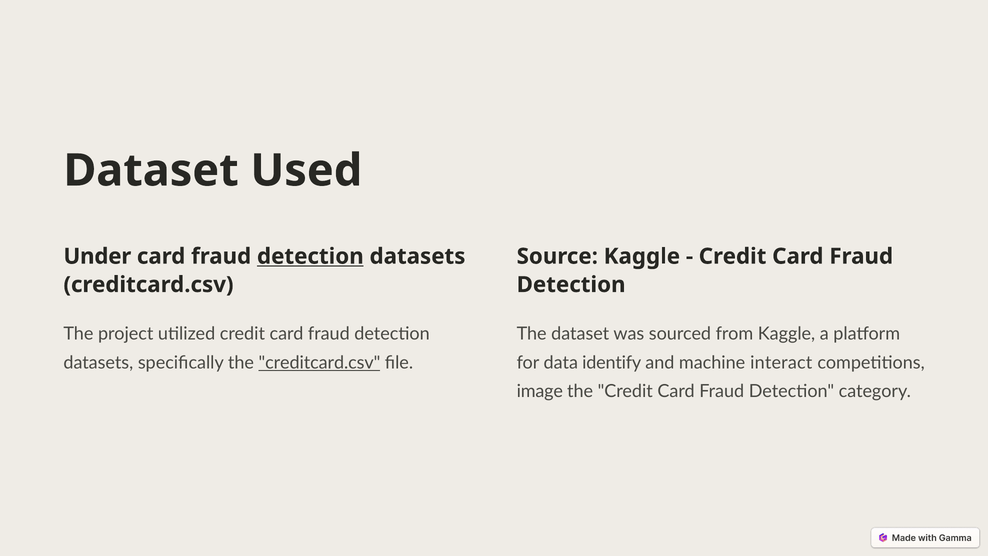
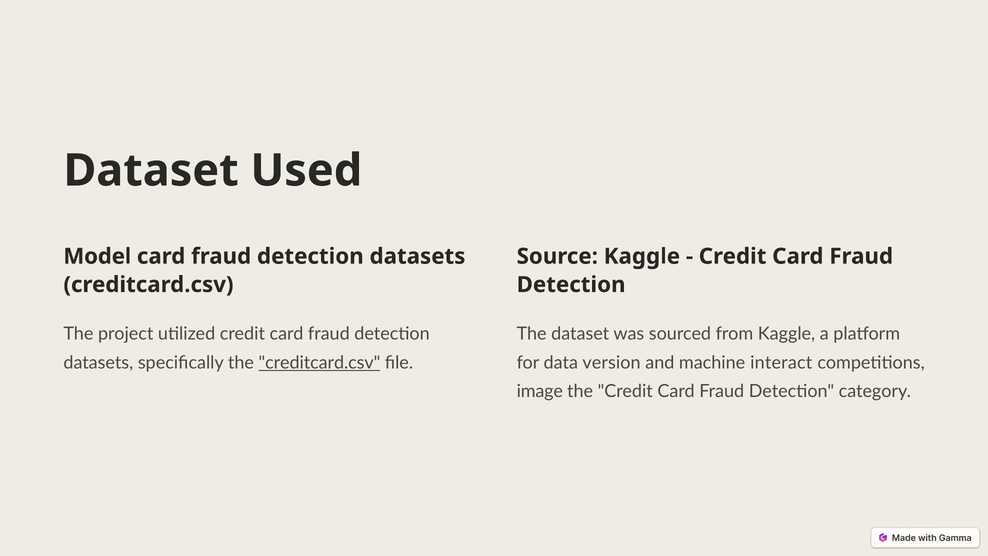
Under: Under -> Model
detection at (310, 256) underline: present -> none
identify: identify -> version
